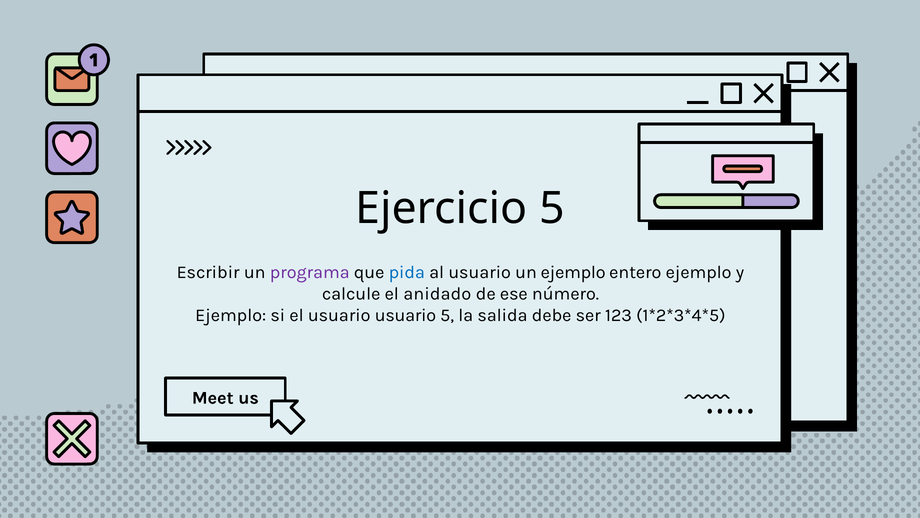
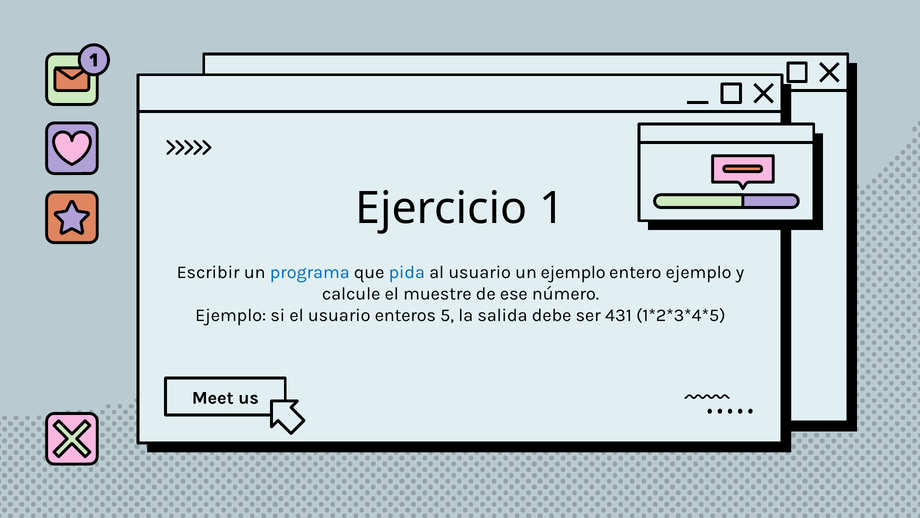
Ejercicio 5: 5 -> 1
programa colour: purple -> blue
anidado: anidado -> muestre
usuario usuario: usuario -> enteros
123: 123 -> 431
